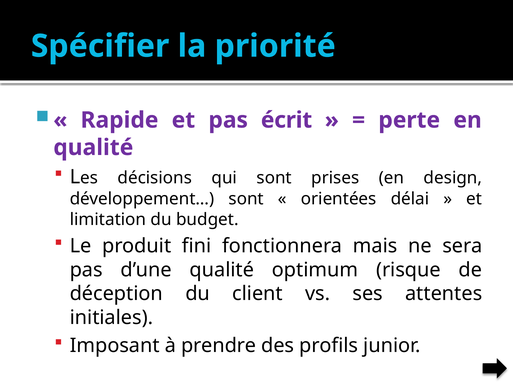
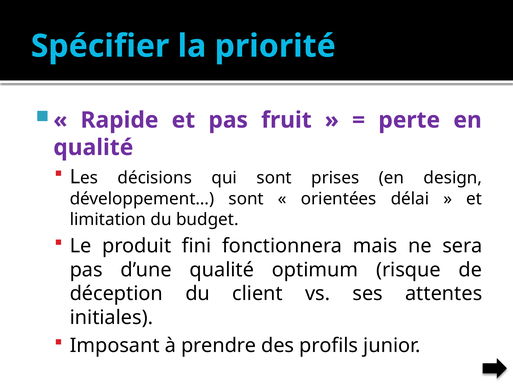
écrit: écrit -> fruit
